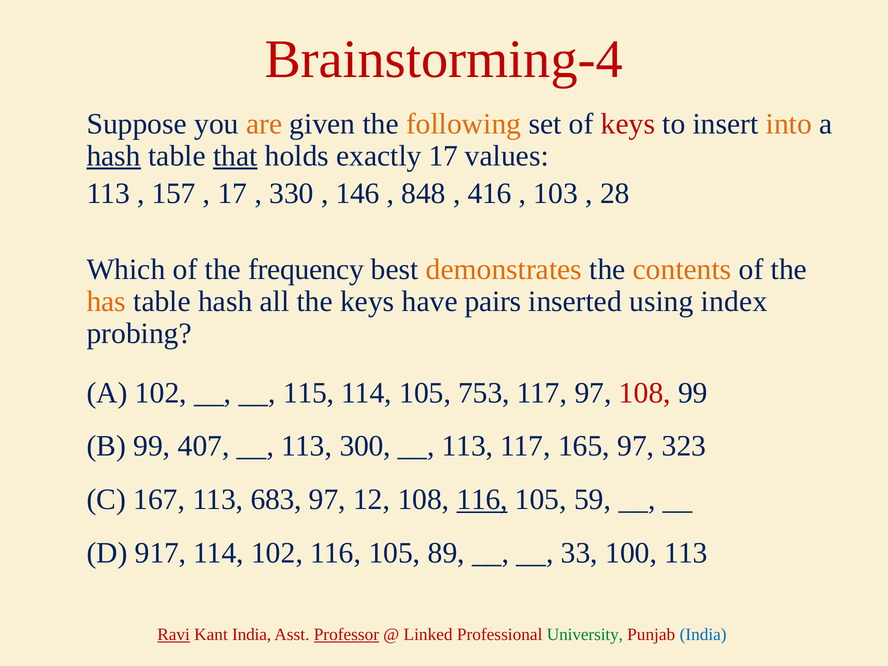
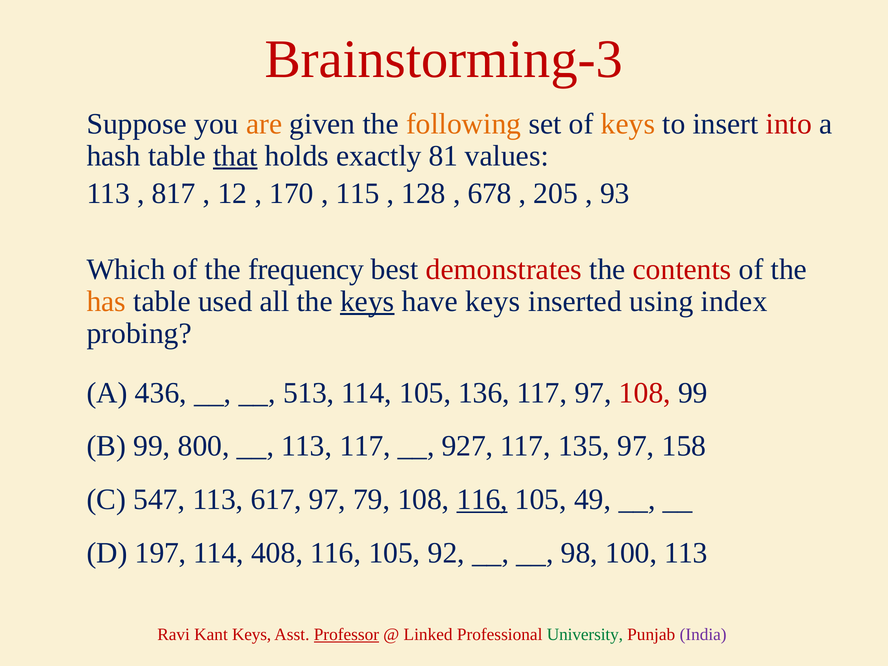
Brainstorming-4: Brainstorming-4 -> Brainstorming-3
keys at (628, 124) colour: red -> orange
into colour: orange -> red
hash at (114, 156) underline: present -> none
exactly 17: 17 -> 81
157: 157 -> 817
17 at (232, 194): 17 -> 12
330: 330 -> 170
146: 146 -> 115
848: 848 -> 128
416: 416 -> 678
103: 103 -> 205
28: 28 -> 93
demonstrates colour: orange -> red
contents colour: orange -> red
table hash: hash -> used
keys at (367, 301) underline: none -> present
have pairs: pairs -> keys
A 102: 102 -> 436
115: 115 -> 513
753: 753 -> 136
407: 407 -> 800
113 300: 300 -> 117
113 at (467, 446): 113 -> 927
165: 165 -> 135
323: 323 -> 158
167: 167 -> 547
683: 683 -> 617
12: 12 -> 79
59: 59 -> 49
917: 917 -> 197
114 102: 102 -> 408
89: 89 -> 92
33: 33 -> 98
Ravi underline: present -> none
Kant India: India -> Keys
India at (703, 635) colour: blue -> purple
